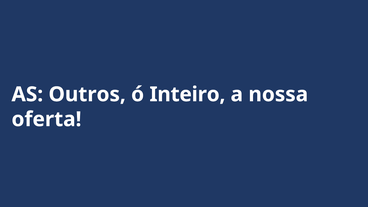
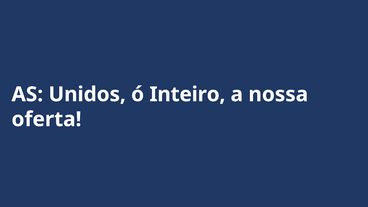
Outros: Outros -> Unidos
